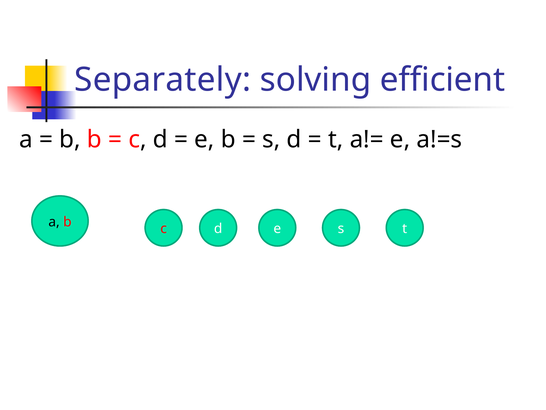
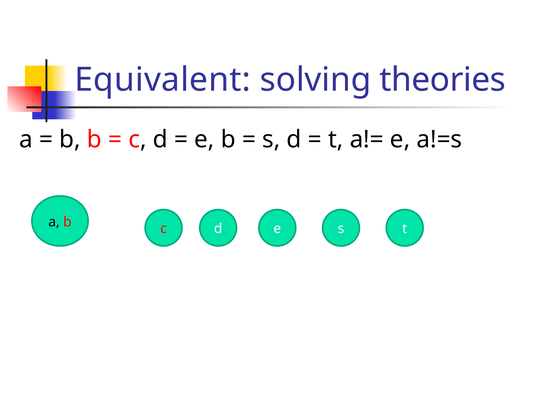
Separately: Separately -> Equivalent
efficient: efficient -> theories
